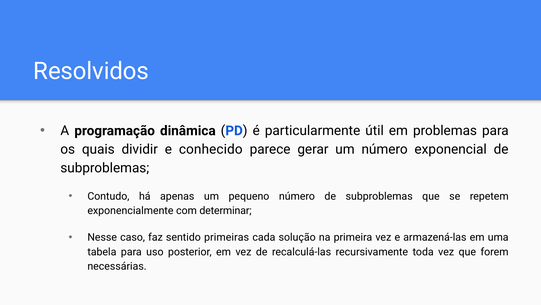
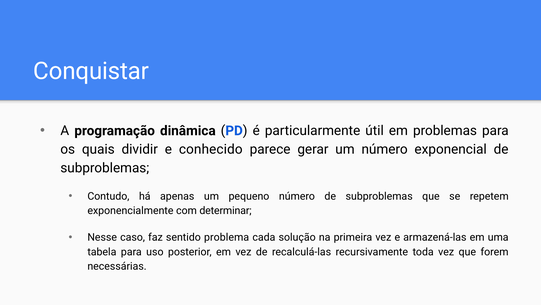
Resolvidos: Resolvidos -> Conquistar
primeiras: primeiras -> problema
